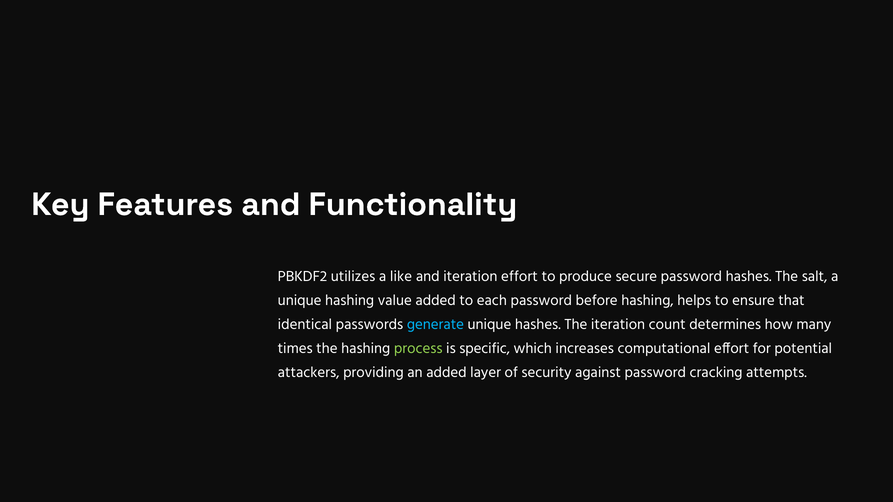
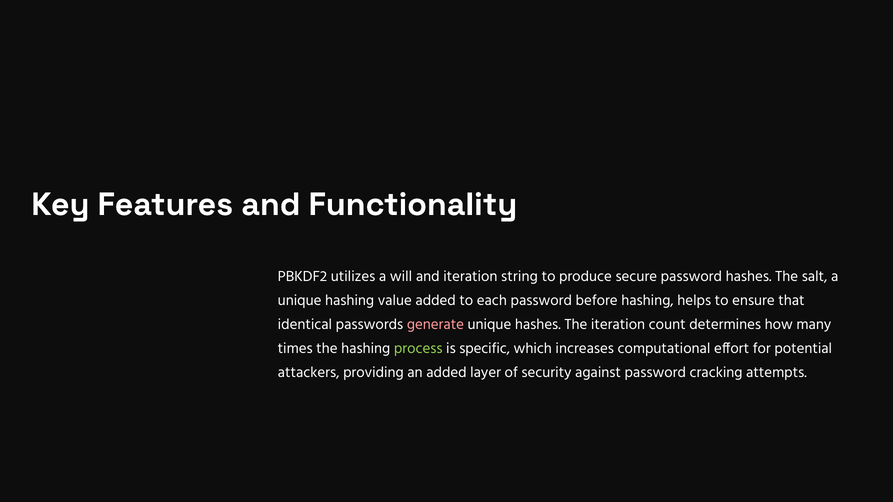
like: like -> will
iteration effort: effort -> string
generate colour: light blue -> pink
